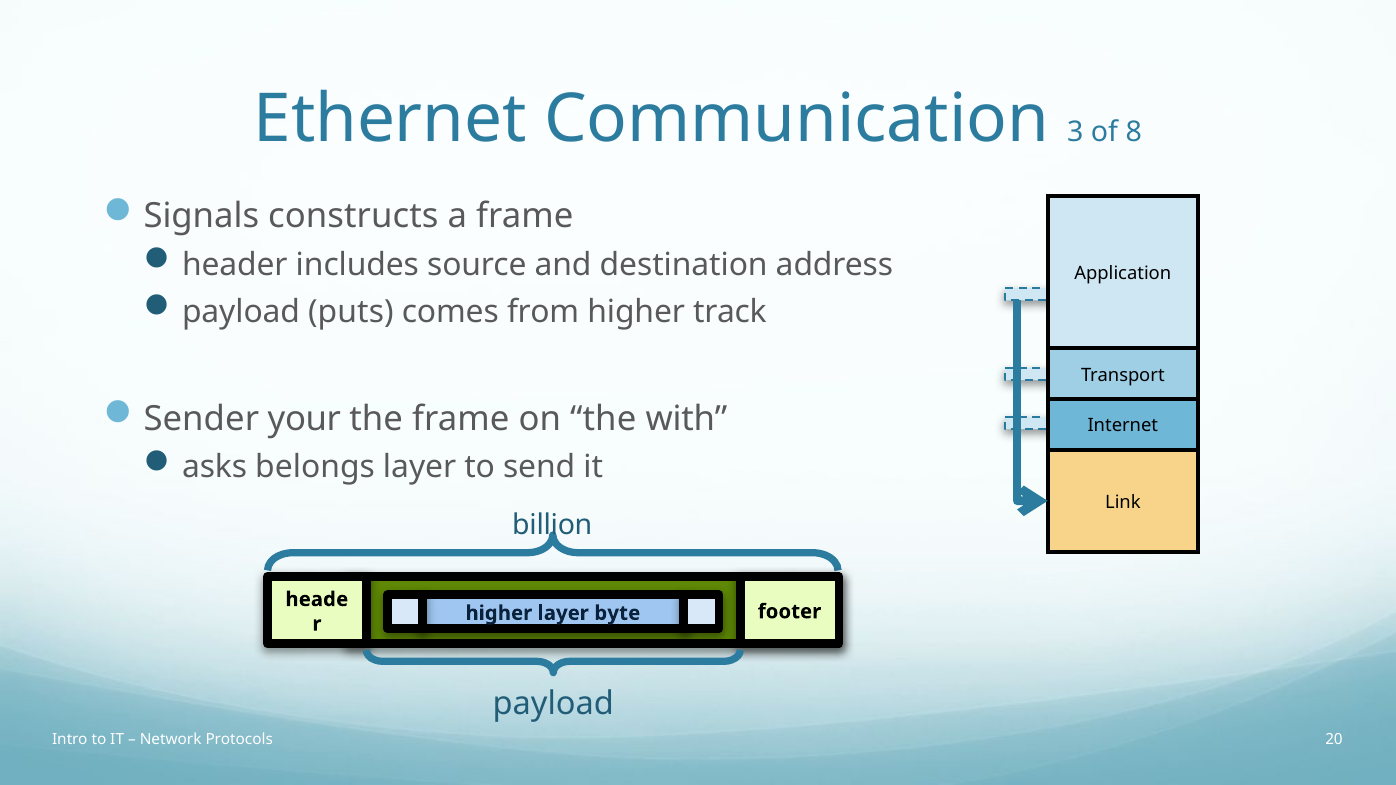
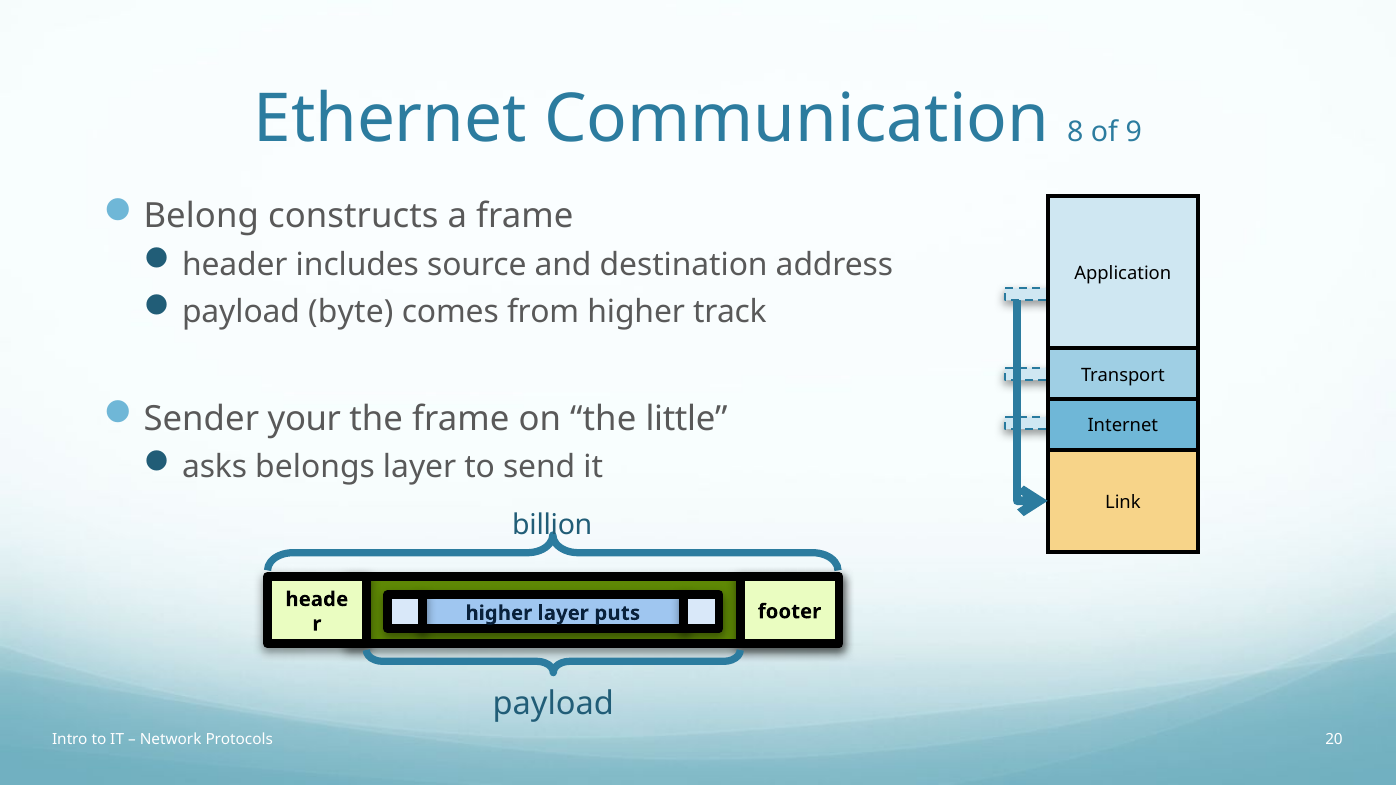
3: 3 -> 8
8: 8 -> 9
Signals: Signals -> Belong
puts: puts -> byte
with: with -> little
byte: byte -> puts
